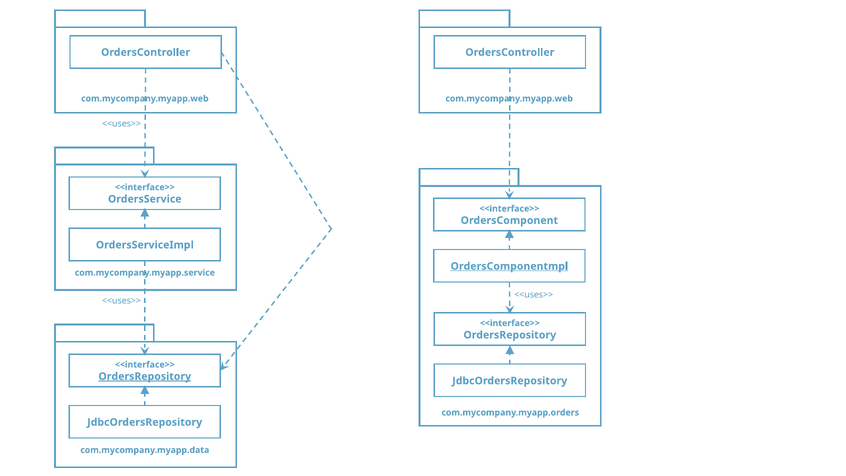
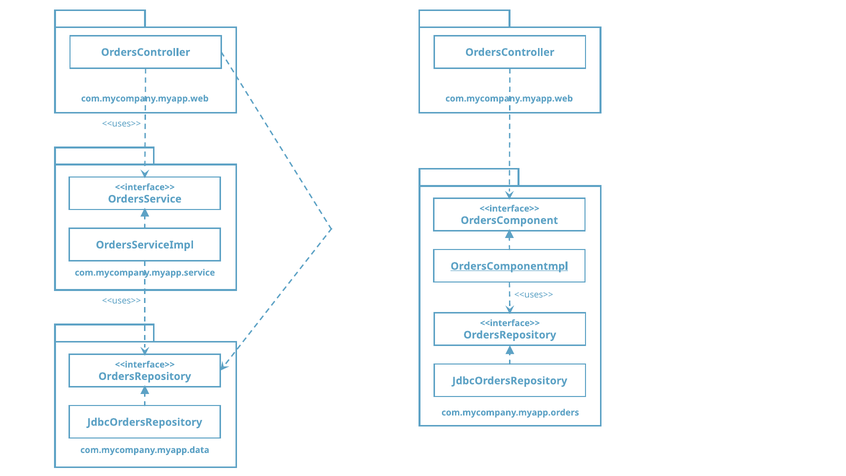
OrdersRepository at (145, 376) underline: present -> none
